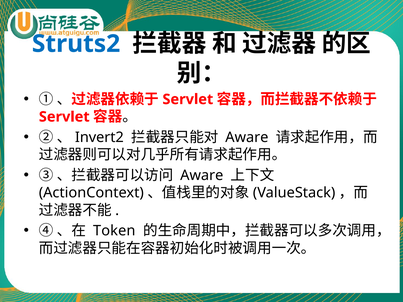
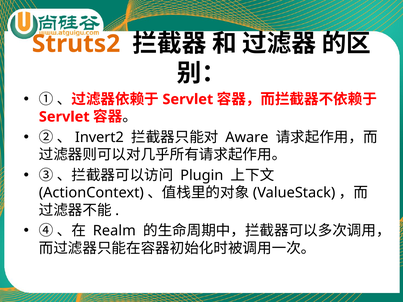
Struts2 colour: blue -> orange
Aware at (202, 176): Aware -> Plugin
Token: Token -> Realm
